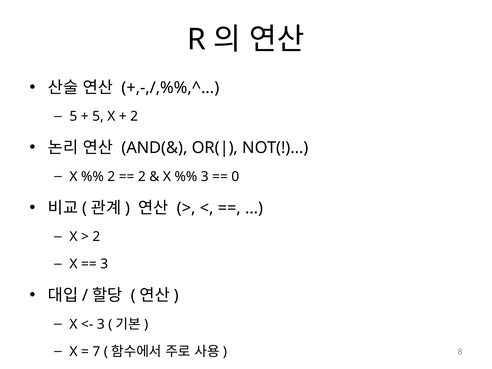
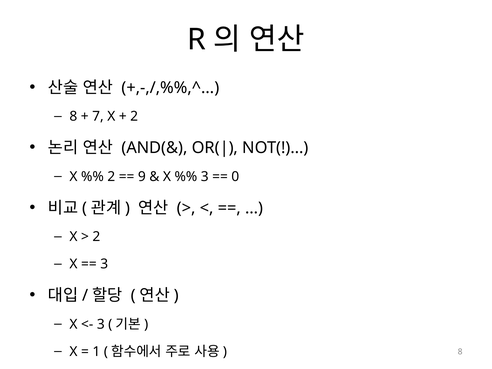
5 at (73, 116): 5 -> 8
5 at (98, 116): 5 -> 7
2 at (142, 177): 2 -> 9
7: 7 -> 1
